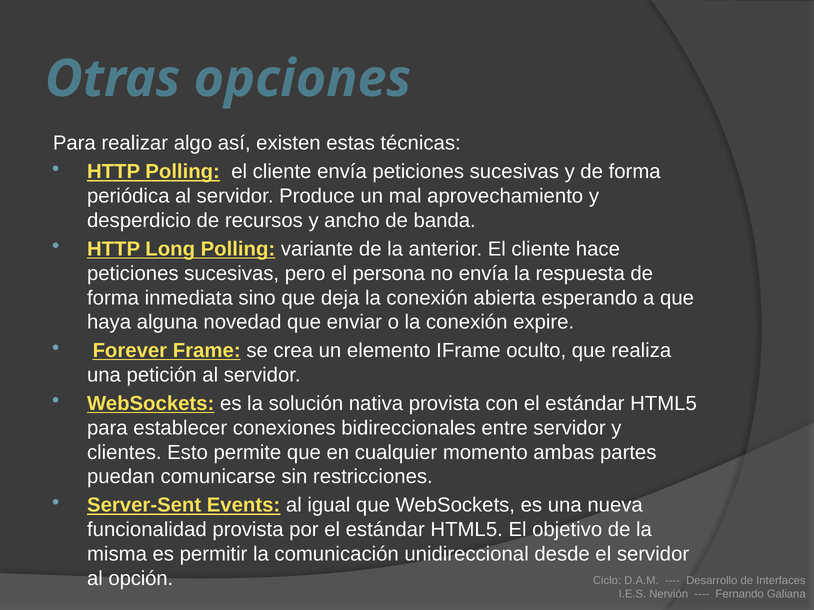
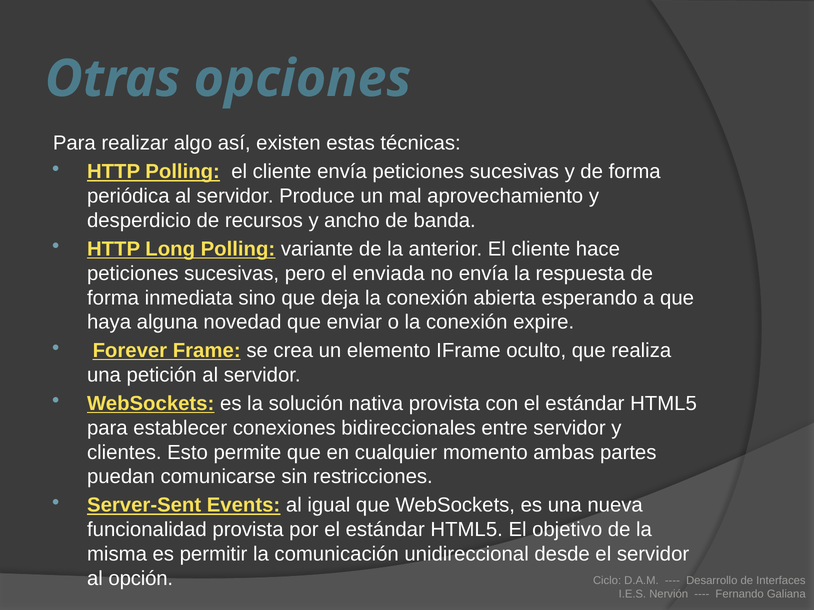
persona: persona -> enviada
